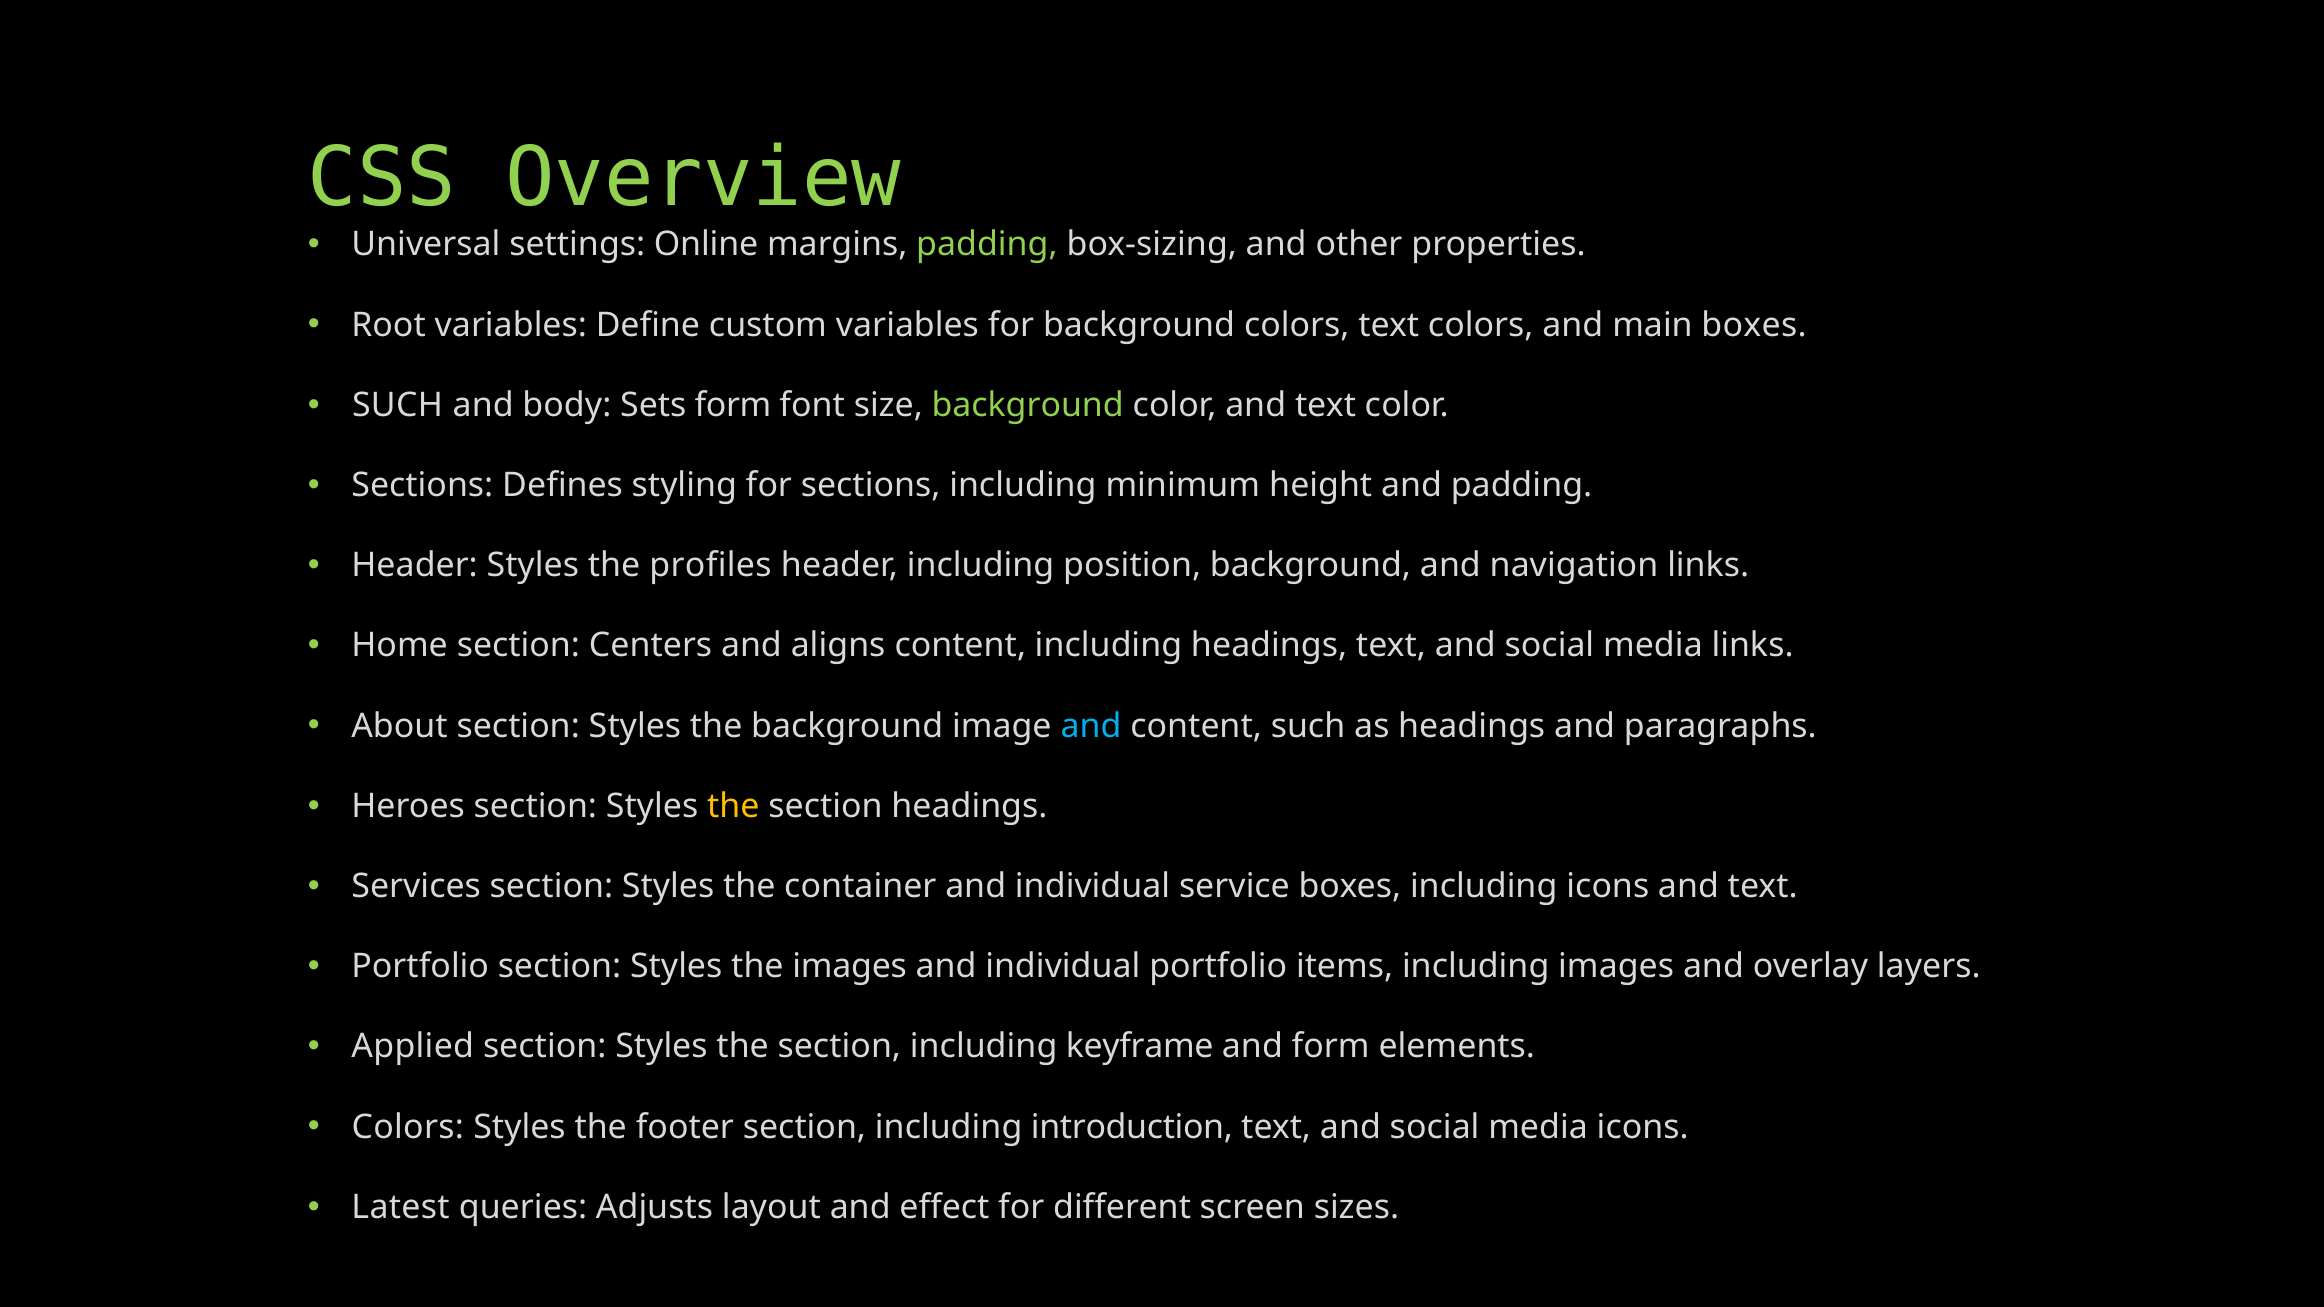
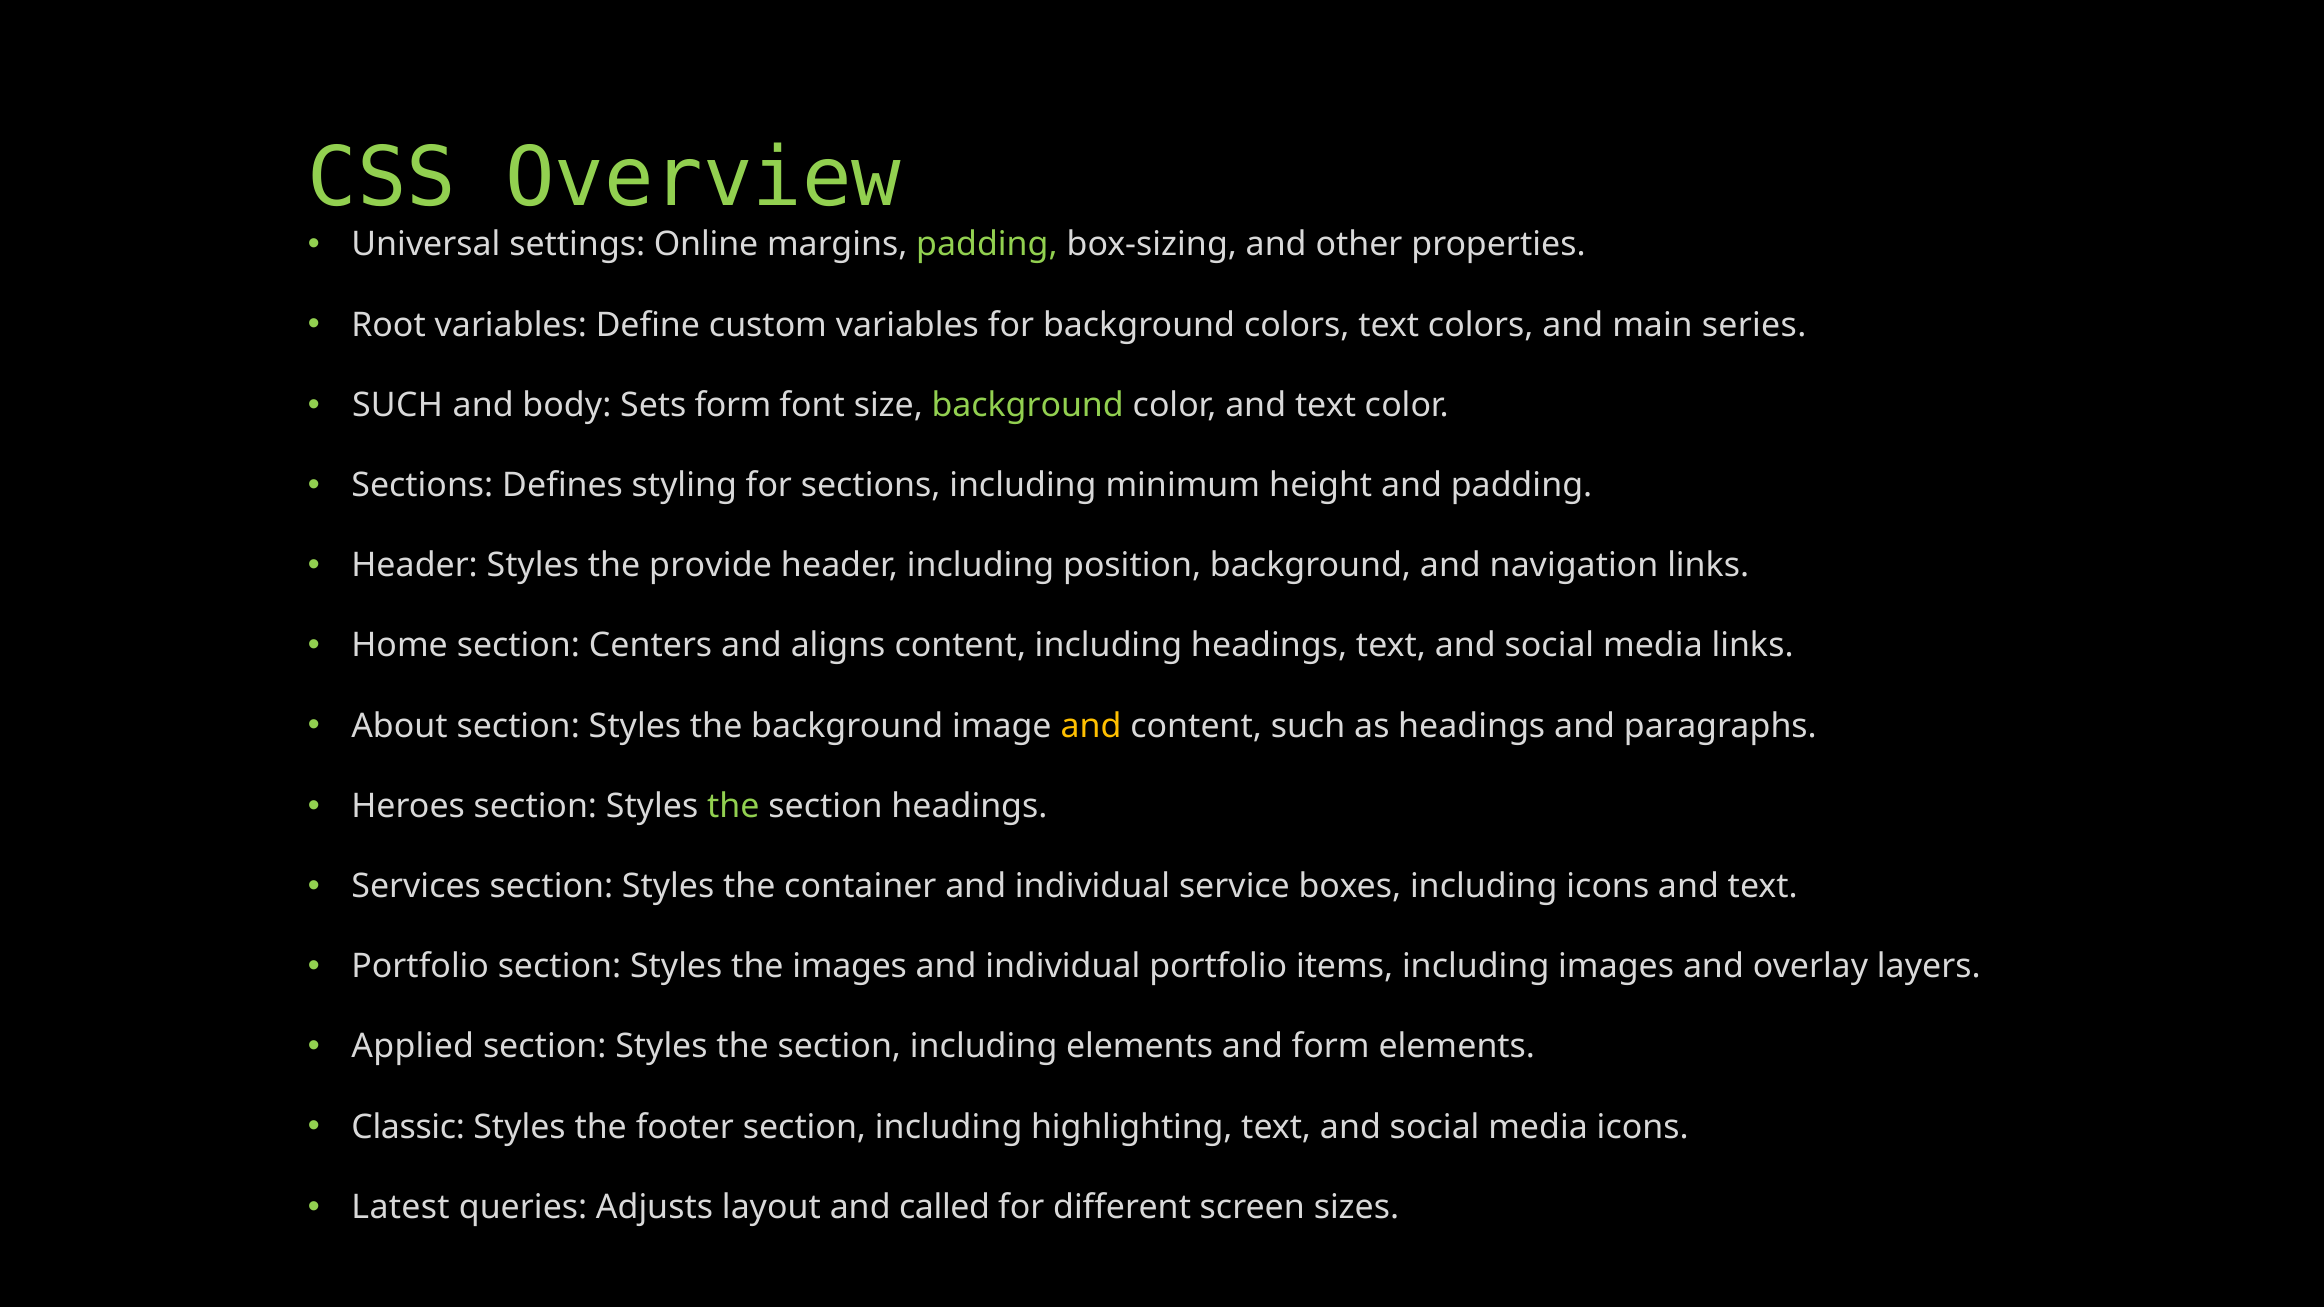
main boxes: boxes -> series
profiles: profiles -> provide
and at (1091, 726) colour: light blue -> yellow
the at (733, 806) colour: yellow -> light green
including keyframe: keyframe -> elements
Colors at (408, 1127): Colors -> Classic
introduction: introduction -> highlighting
effect: effect -> called
